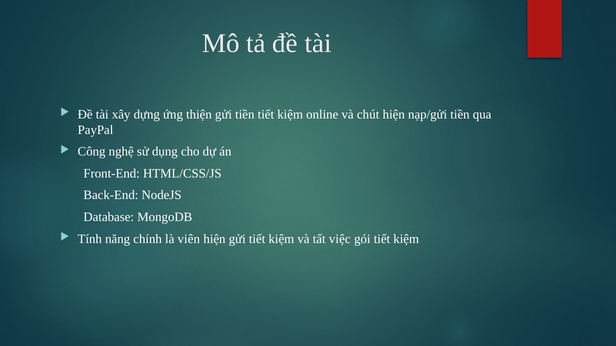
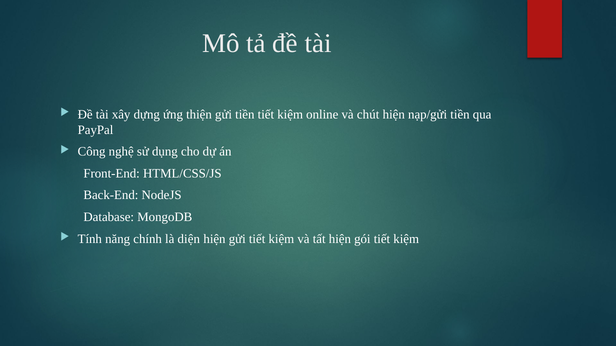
viên: viên -> diện
tất việc: việc -> hiện
